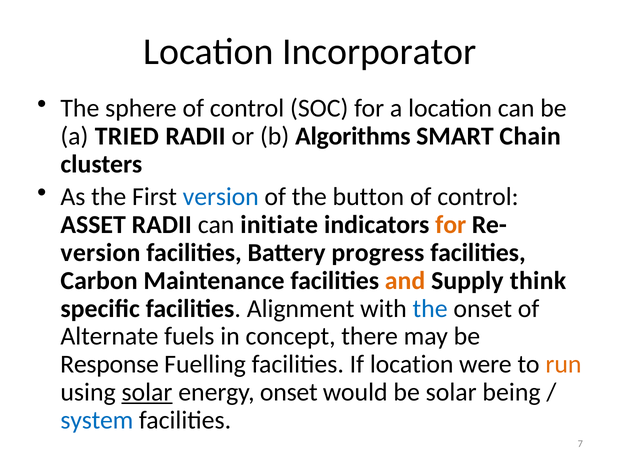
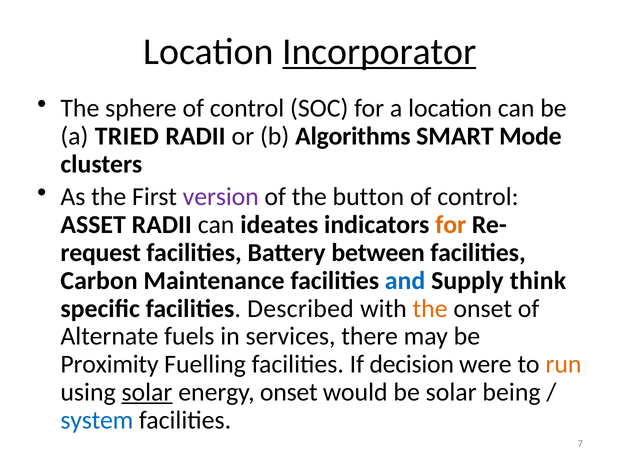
Incorporator underline: none -> present
Chain: Chain -> Mode
version at (221, 197) colour: blue -> purple
initiate: initiate -> ideates
version at (100, 253): version -> request
progress: progress -> between
and colour: orange -> blue
Alignment: Alignment -> Described
the at (430, 308) colour: blue -> orange
concept: concept -> services
Response: Response -> Proximity
If location: location -> decision
